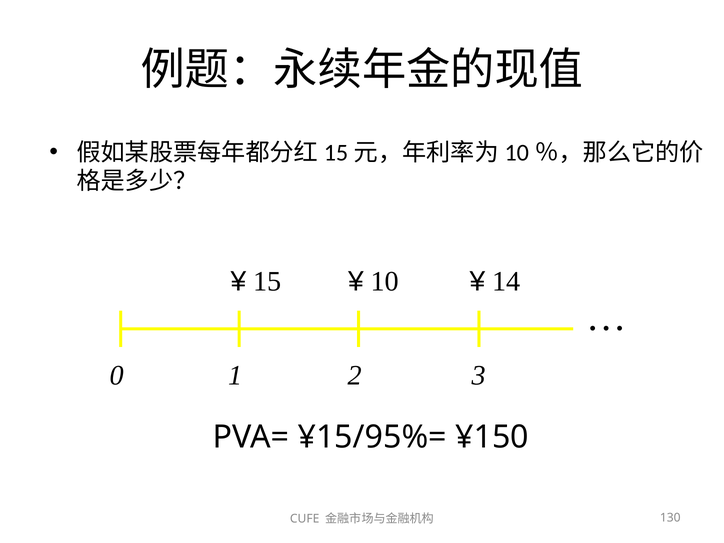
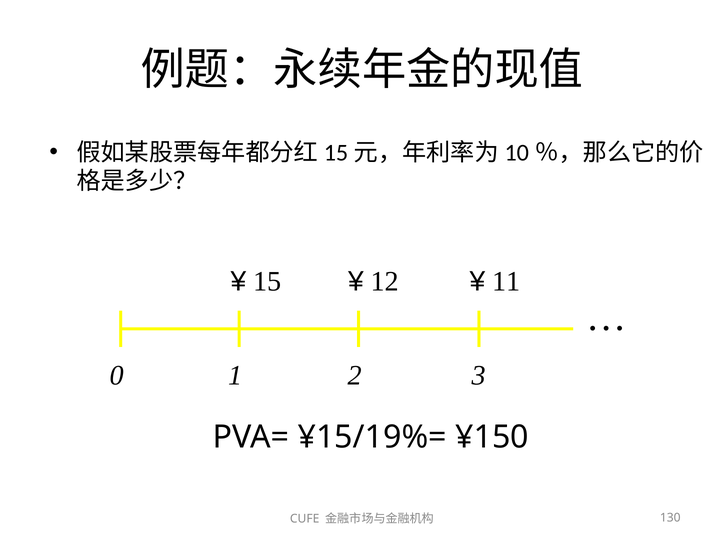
10: 10 -> 12
14: 14 -> 11
¥15/95%=: ¥15/95%= -> ¥15/19%=
